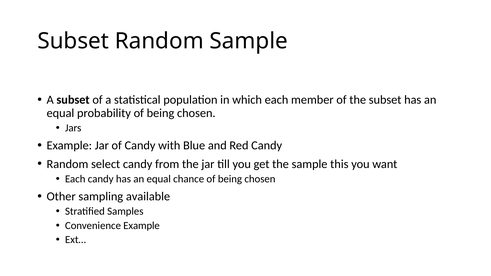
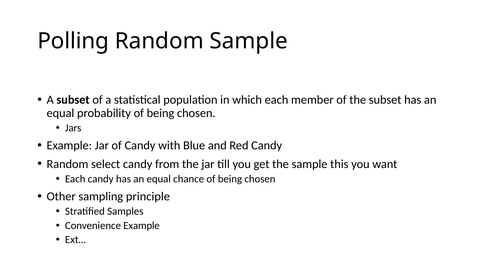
Subset at (73, 41): Subset -> Polling
available: available -> principle
